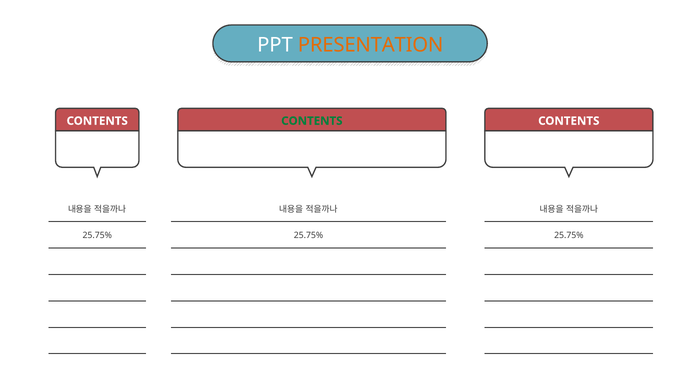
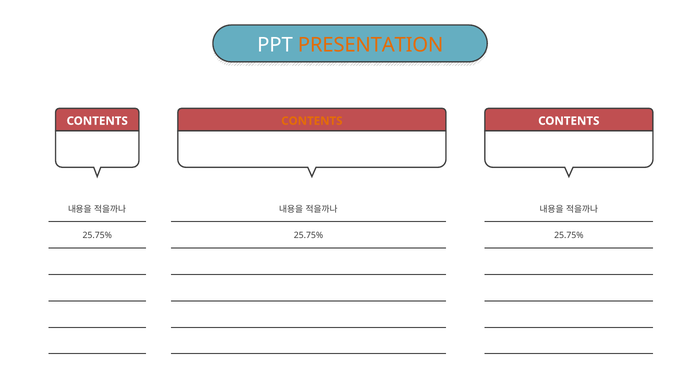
CONTENTS at (312, 121) colour: green -> orange
